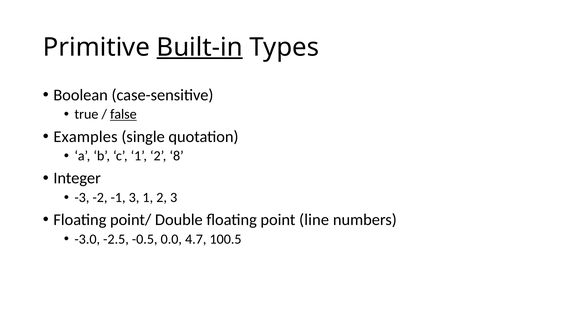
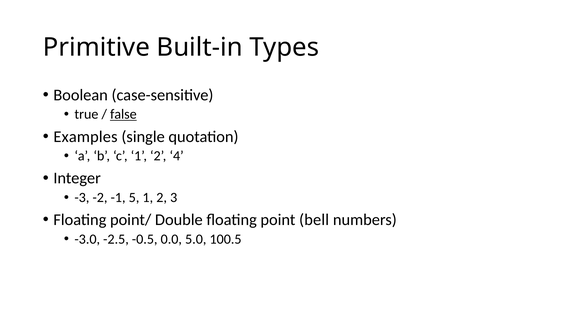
Built-in underline: present -> none
8: 8 -> 4
-1 3: 3 -> 5
line: line -> bell
4.7: 4.7 -> 5.0
